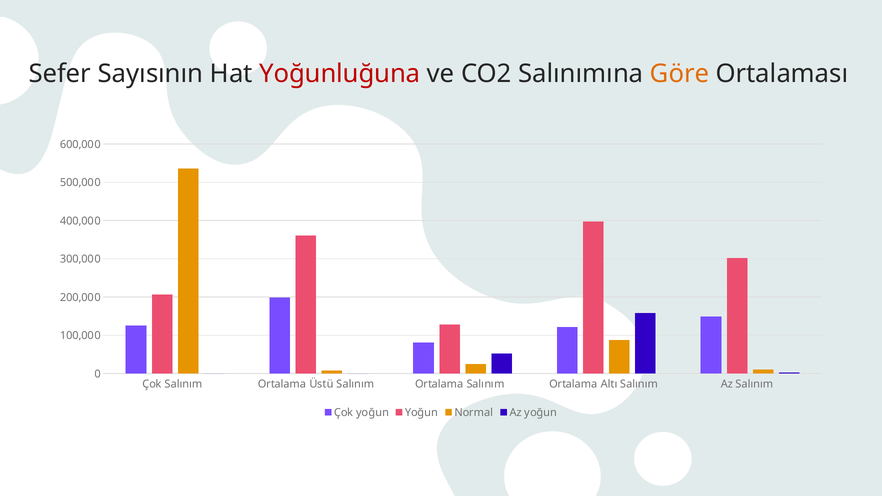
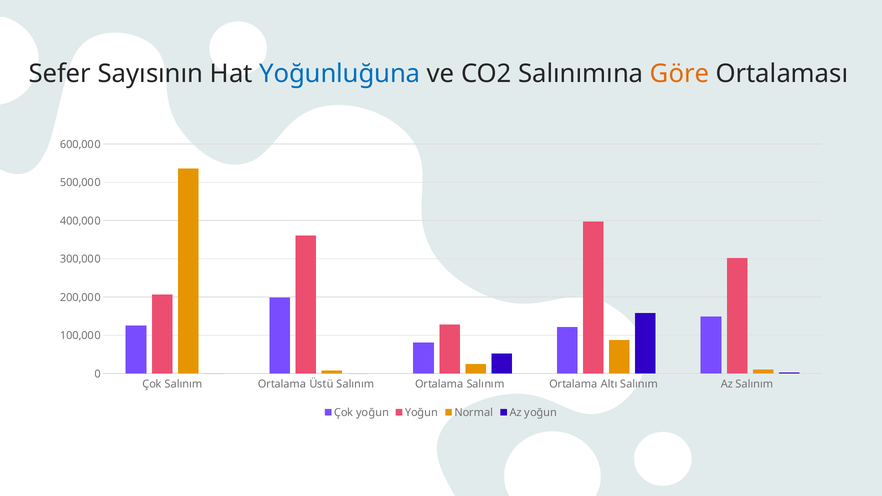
Yoğunluğuna colour: red -> blue
